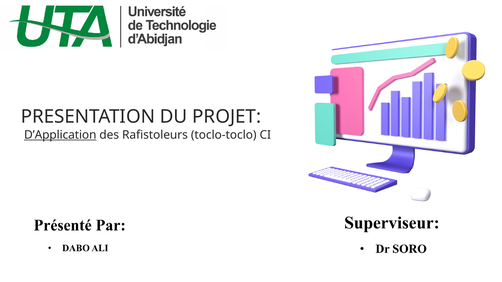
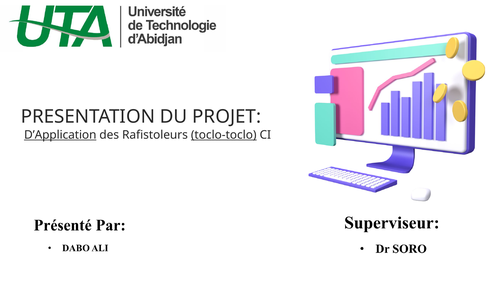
toclo-toclo underline: none -> present
